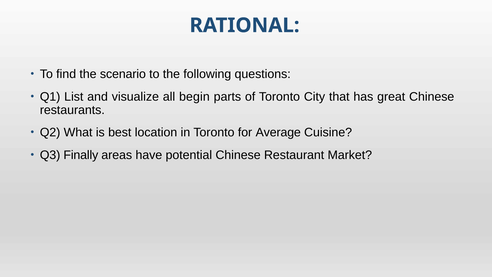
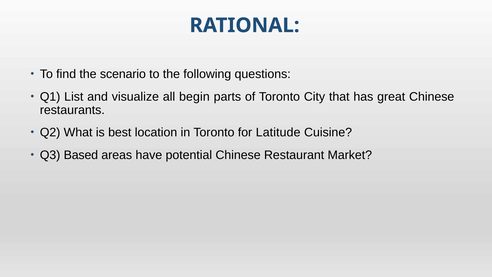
Average: Average -> Latitude
Finally: Finally -> Based
